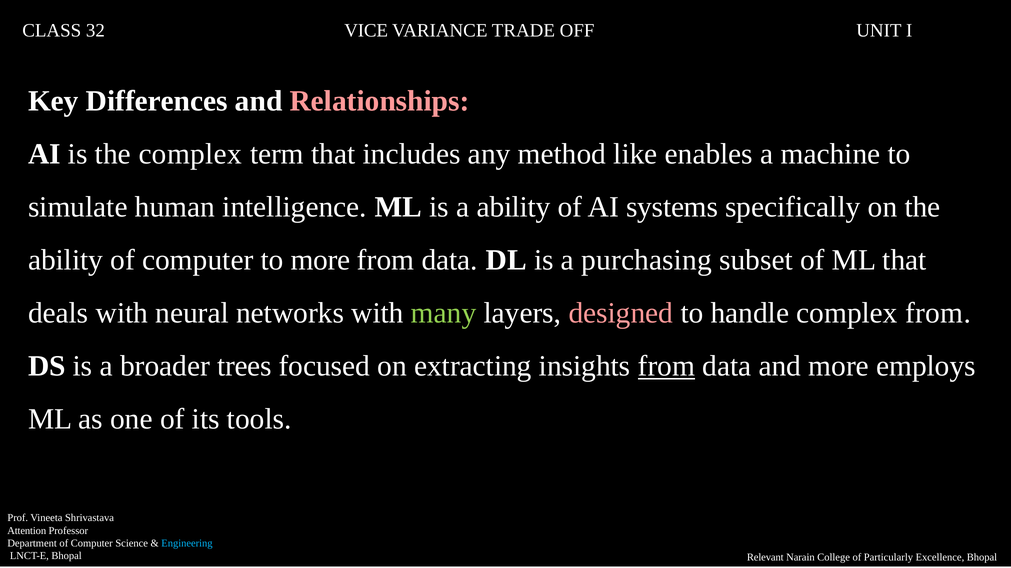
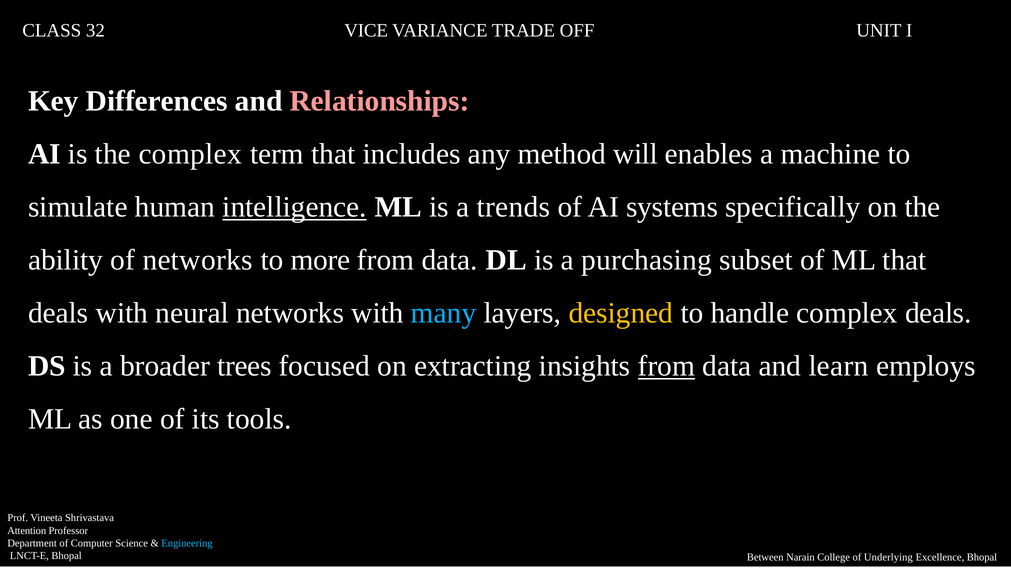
like: like -> will
intelligence underline: none -> present
a ability: ability -> trends
ability of computer: computer -> networks
many colour: light green -> light blue
designed colour: pink -> yellow
complex from: from -> deals
and more: more -> learn
Relevant: Relevant -> Between
Particularly: Particularly -> Underlying
